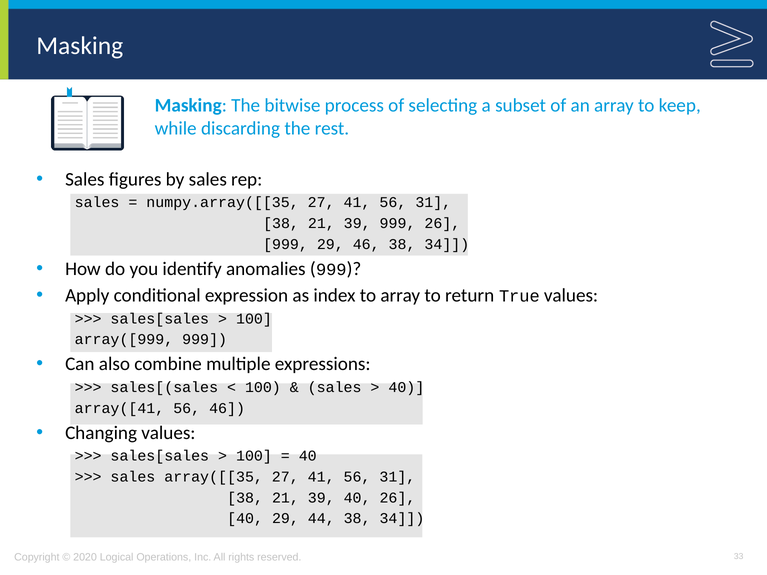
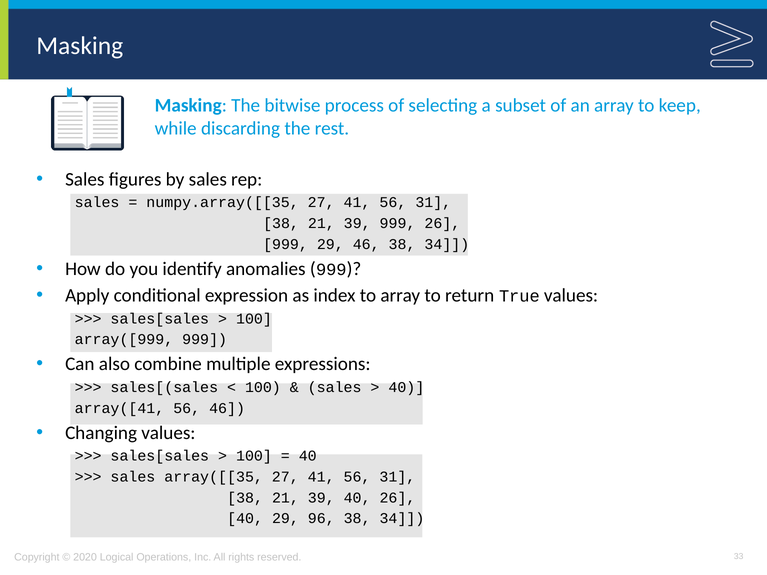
44: 44 -> 96
